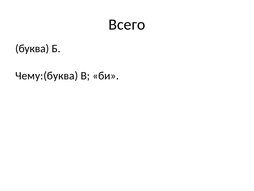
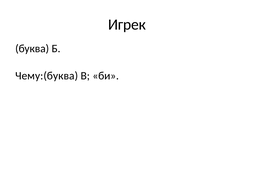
Всего: Всего -> Игрек
